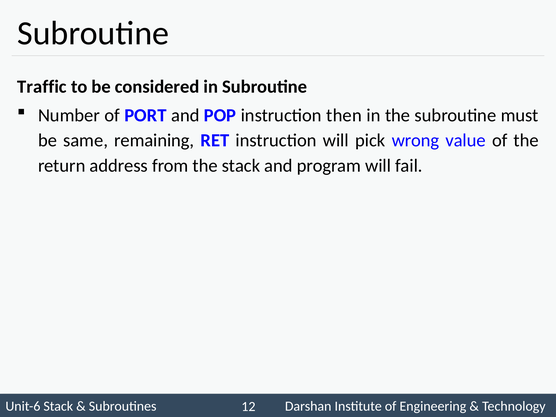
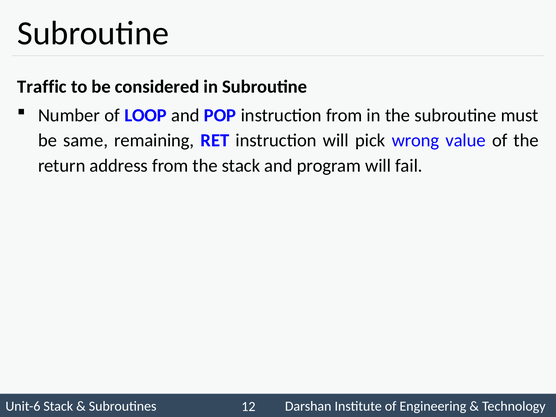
PORT: PORT -> LOOP
instruction then: then -> from
